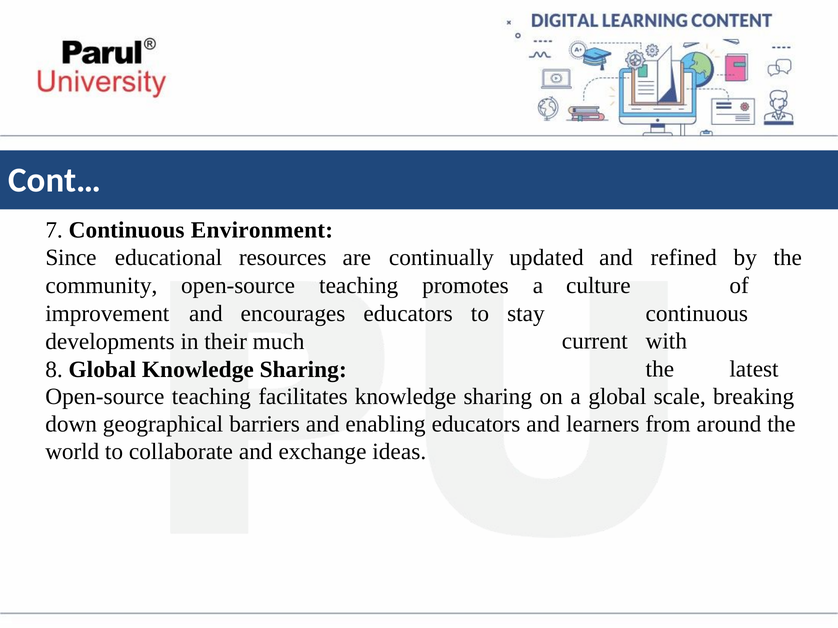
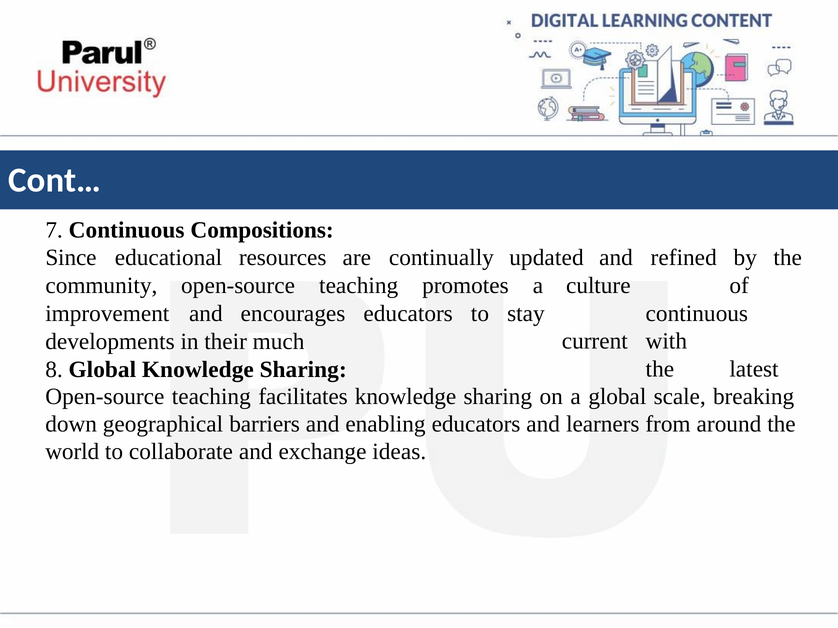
Environment: Environment -> Compositions
